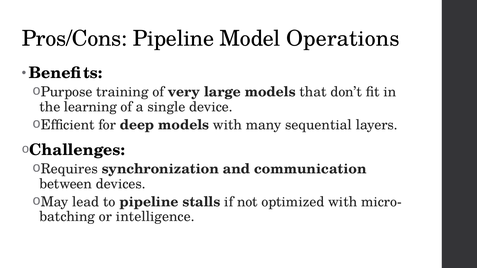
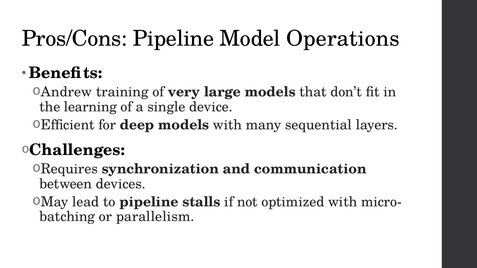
Purpose: Purpose -> Andrew
intelligence: intelligence -> parallelism
